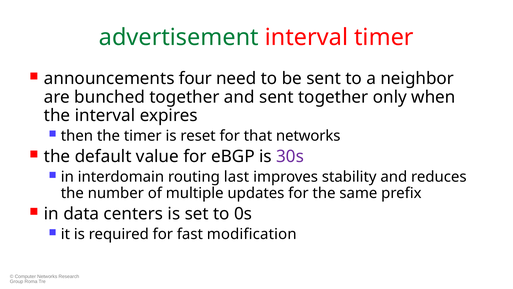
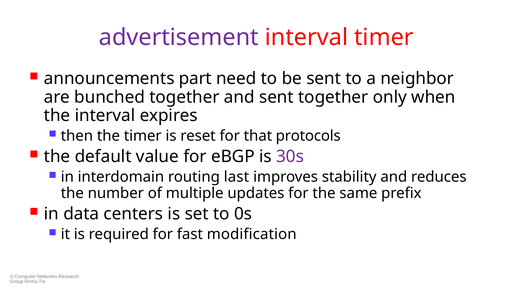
advertisement colour: green -> purple
four: four -> part
that networks: networks -> protocols
